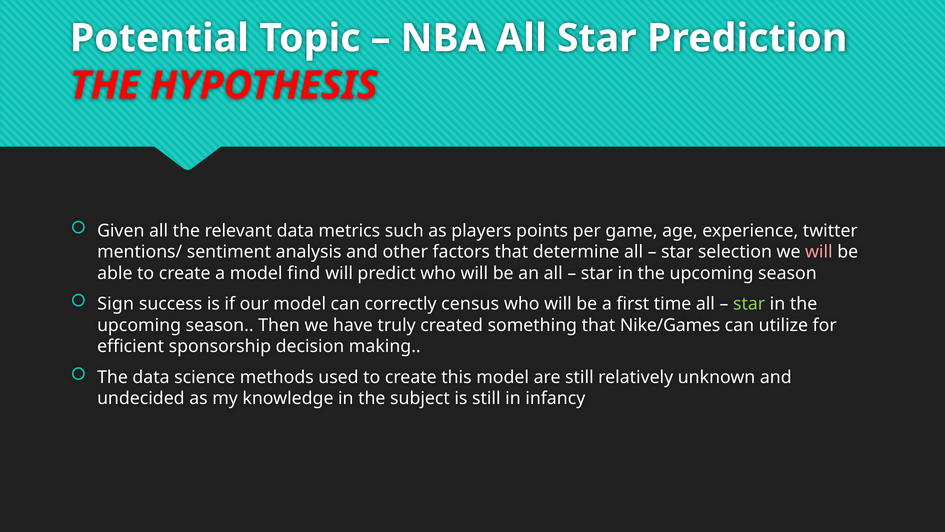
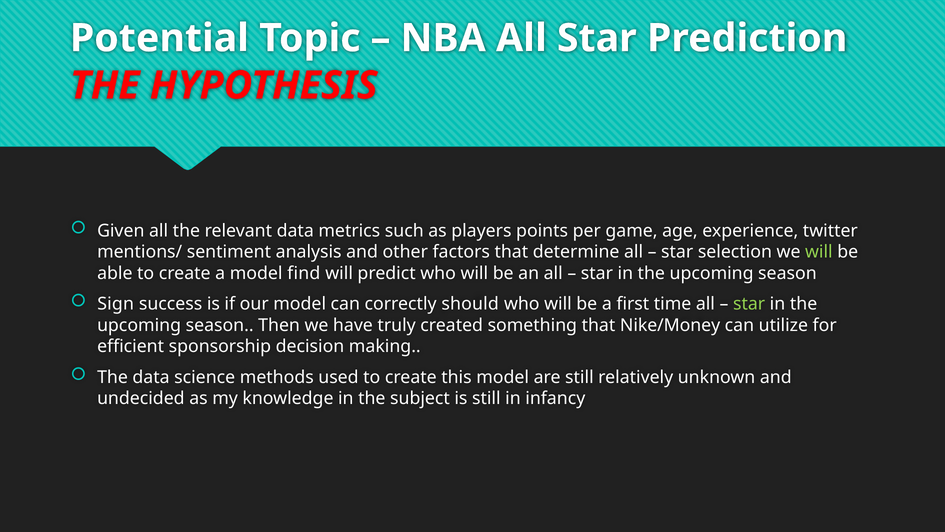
will at (819, 252) colour: pink -> light green
census: census -> should
Nike/Games: Nike/Games -> Nike/Money
